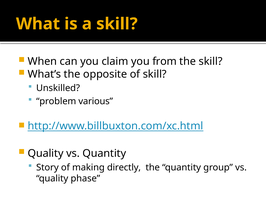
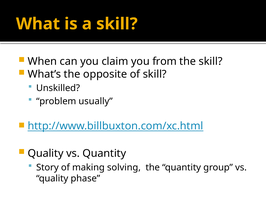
various: various -> usually
directly: directly -> solving
